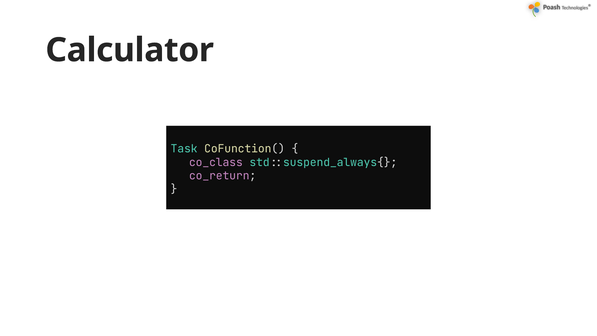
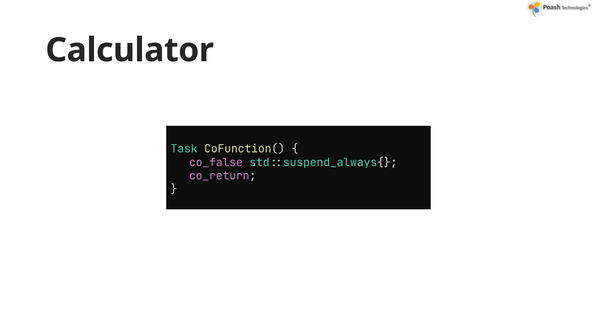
co_class: co_class -> co_false
